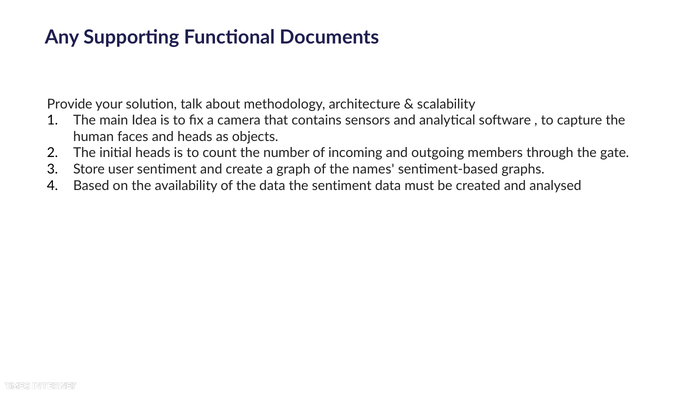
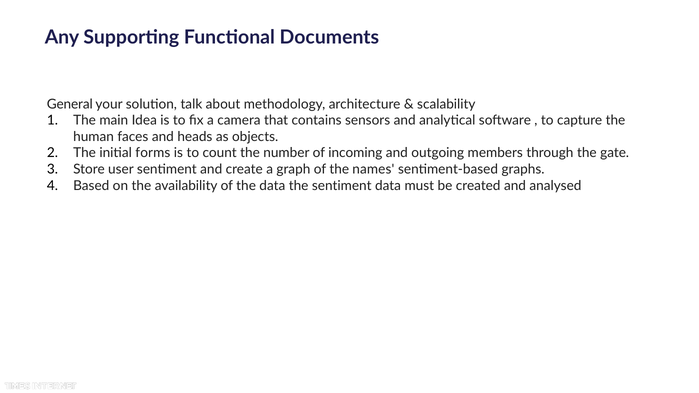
Provide: Provide -> General
initial heads: heads -> forms
